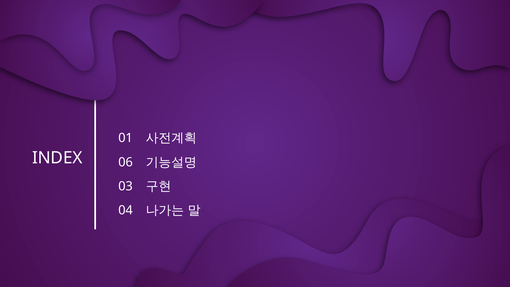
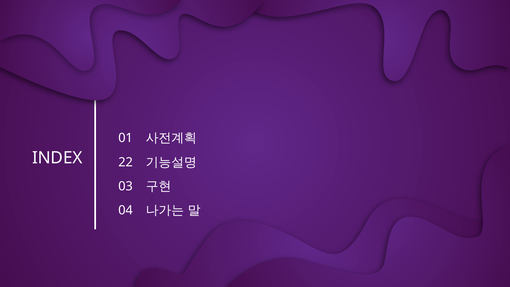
06: 06 -> 22
